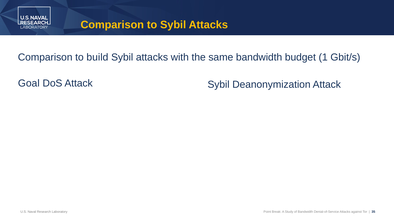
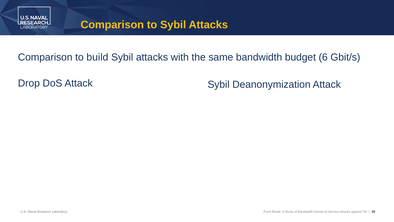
1: 1 -> 6
Goal: Goal -> Drop
